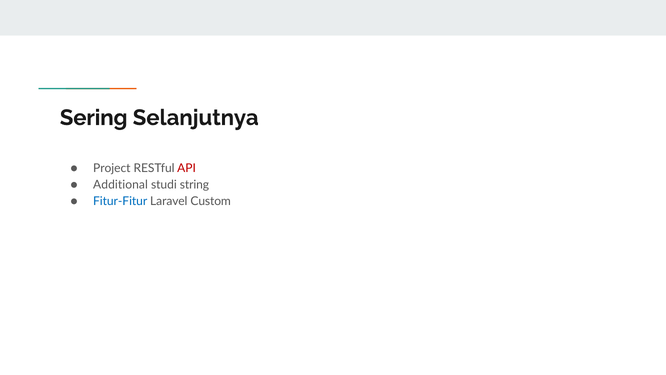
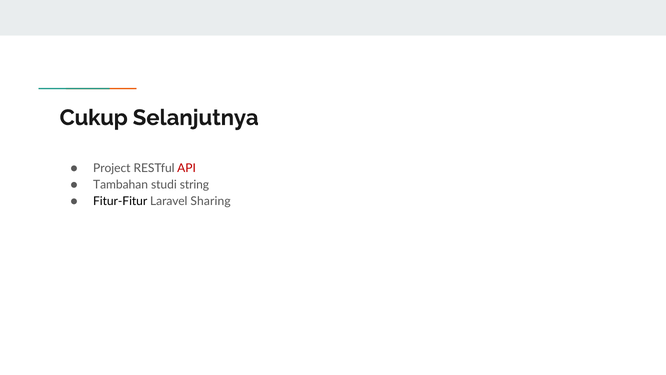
Sering: Sering -> Cukup
Additional: Additional -> Tambahan
Fitur-Fitur colour: blue -> black
Custom: Custom -> Sharing
